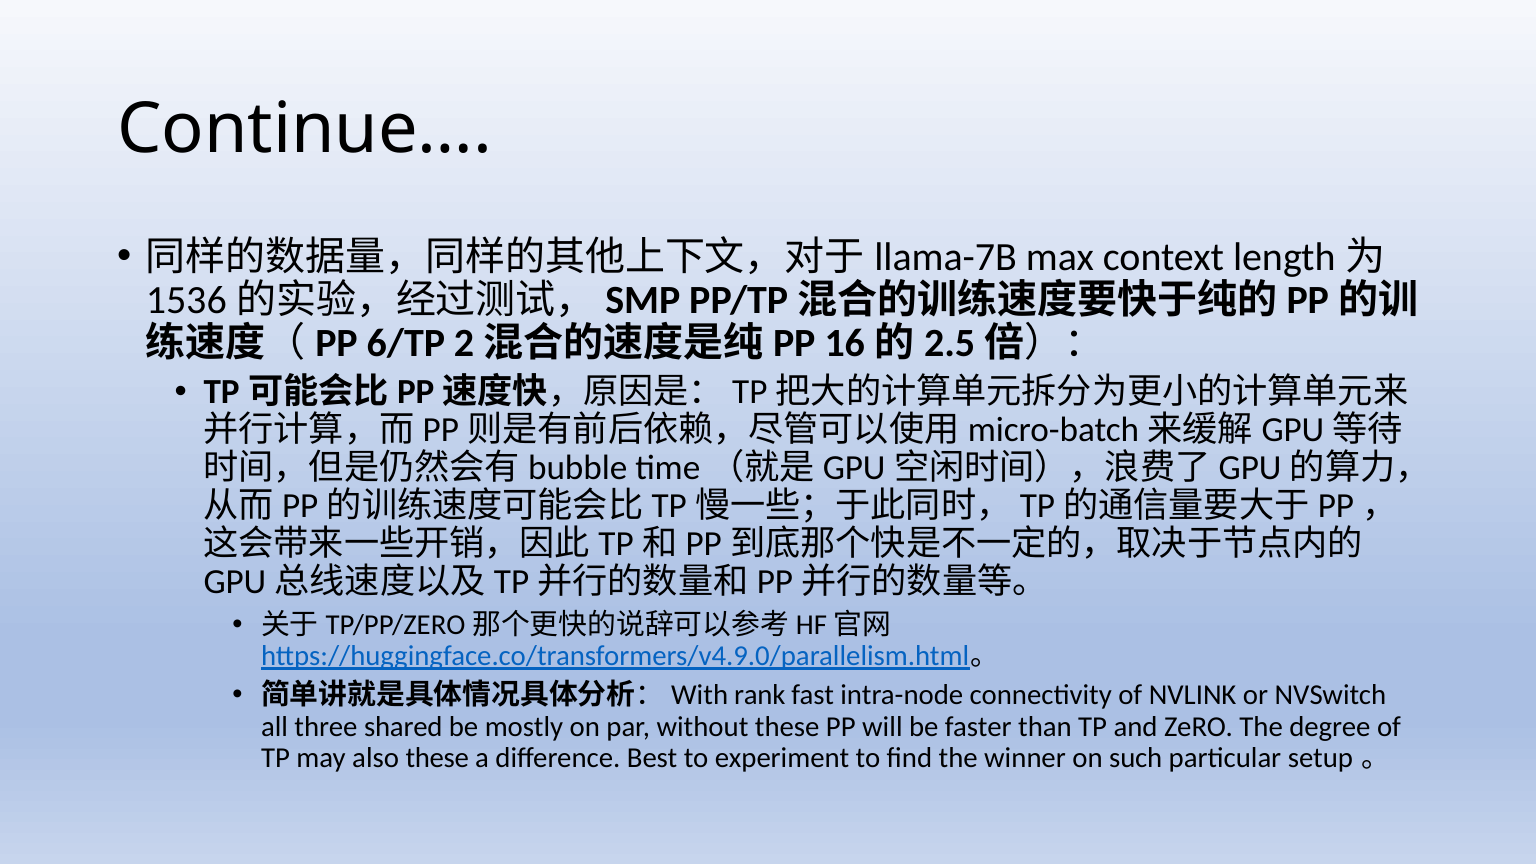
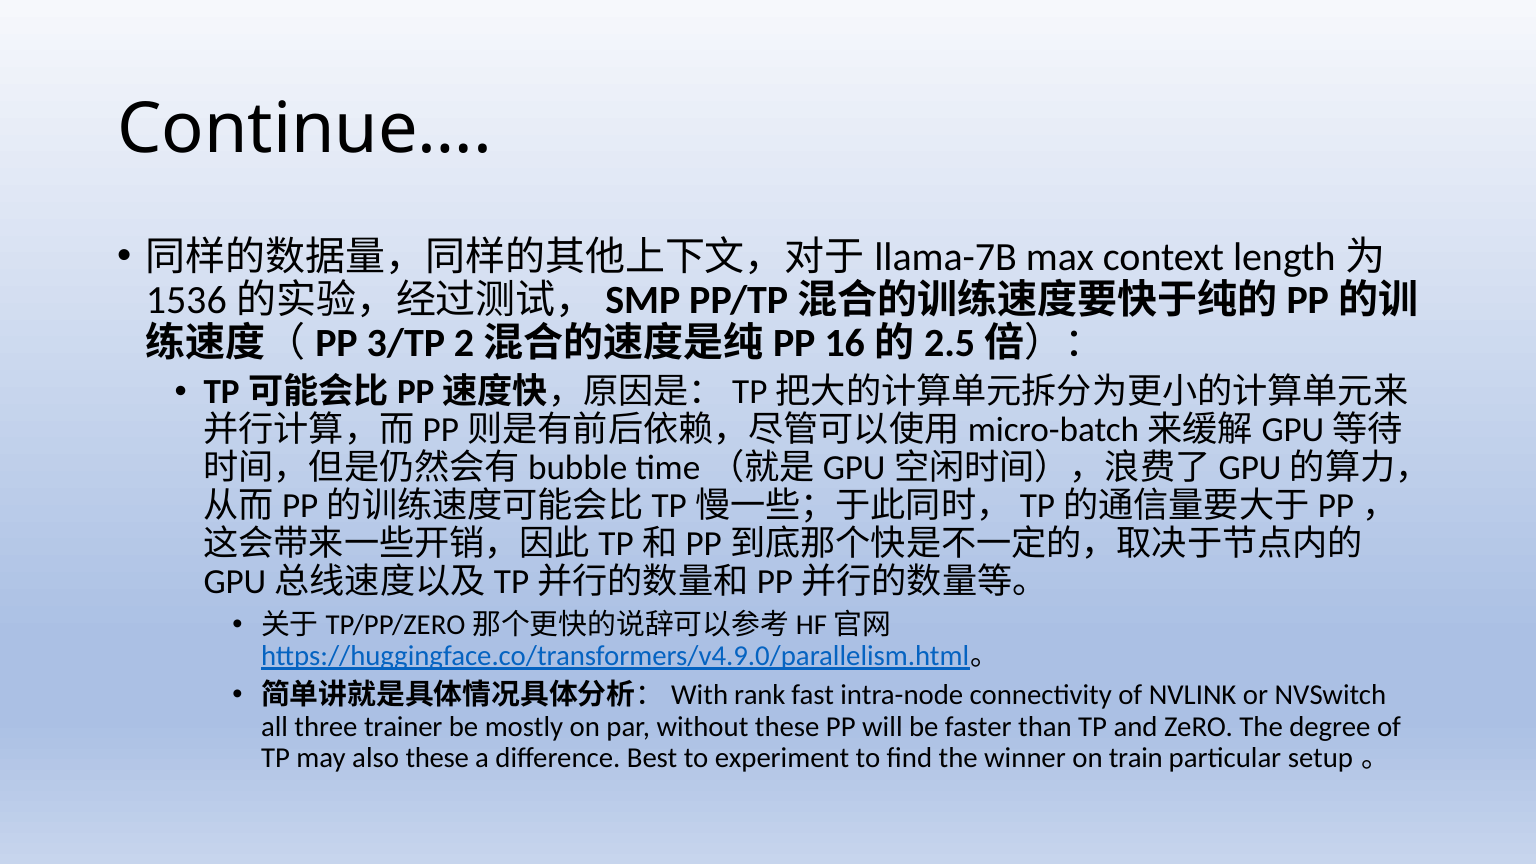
6/TP: 6/TP -> 3/TP
shared: shared -> trainer
such: such -> train
